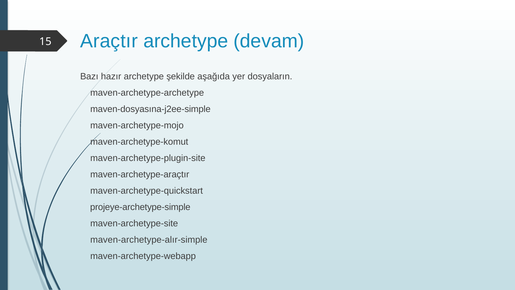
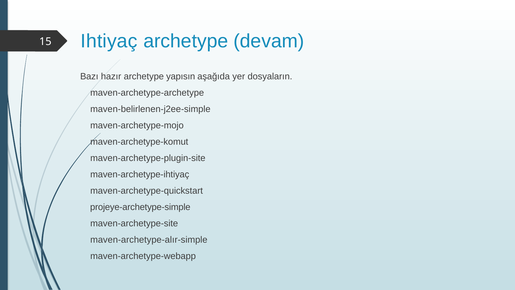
Araçtır: Araçtır -> Ihtiyaç
şekilde: şekilde -> yapısın
maven-dosyasına-j2ee-simple: maven-dosyasına-j2ee-simple -> maven-belirlenen-j2ee-simple
maven-archetype-araçtır: maven-archetype-araçtır -> maven-archetype-ihtiyaç
